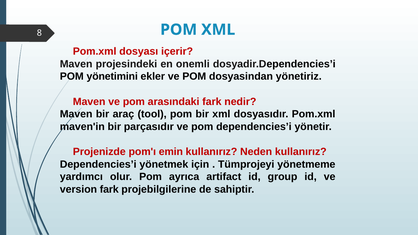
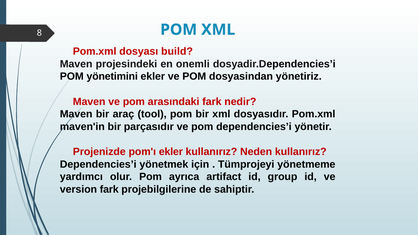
içerir: içerir -> build
pom'ı emin: emin -> ekler
